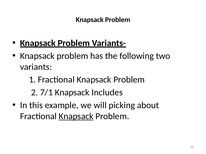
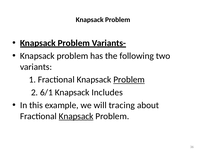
Problem at (129, 80) underline: none -> present
7/1: 7/1 -> 6/1
picking: picking -> tracing
